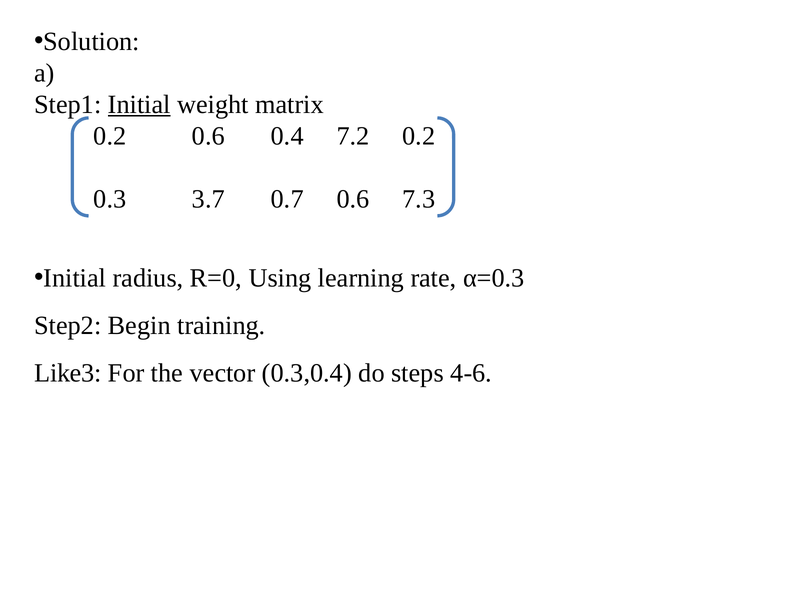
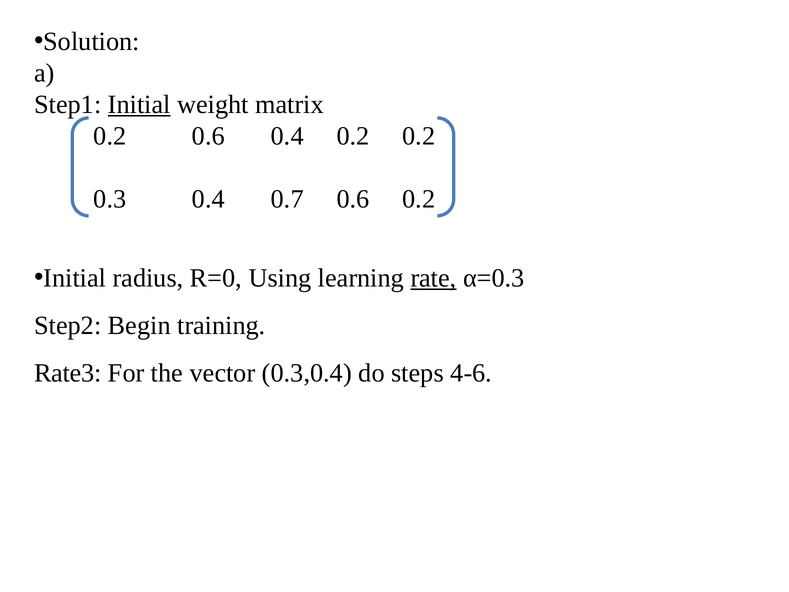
0.4 7.2: 7.2 -> 0.2
0.3 3.7: 3.7 -> 0.4
0.6 7.3: 7.3 -> 0.2
rate underline: none -> present
Like3: Like3 -> Rate3
